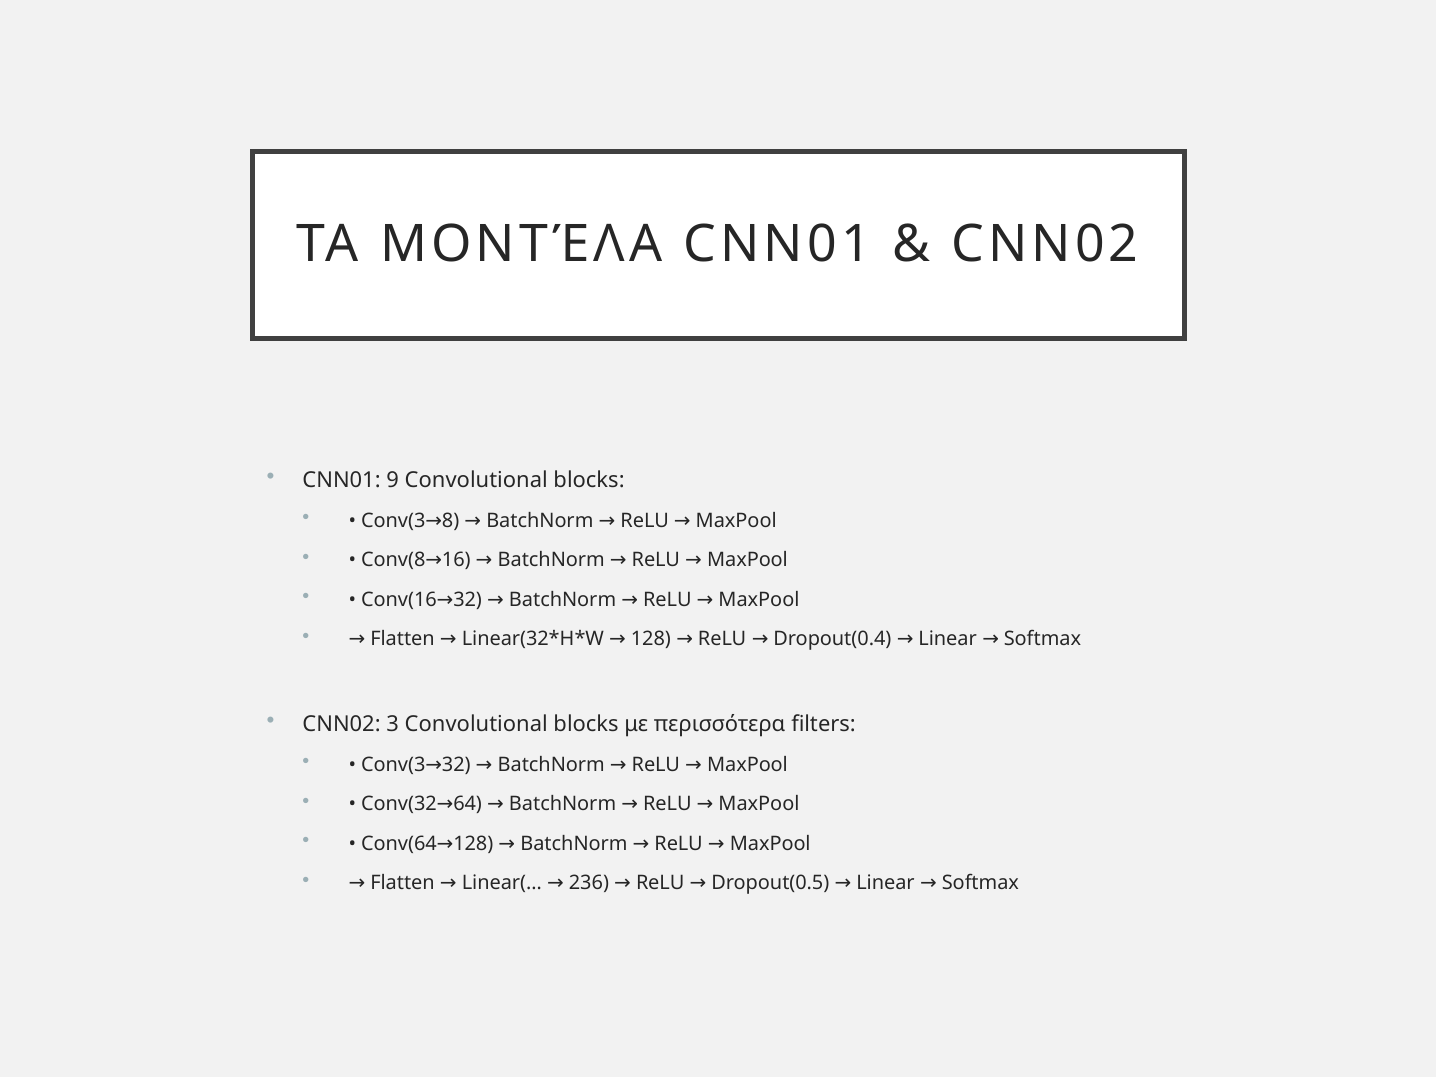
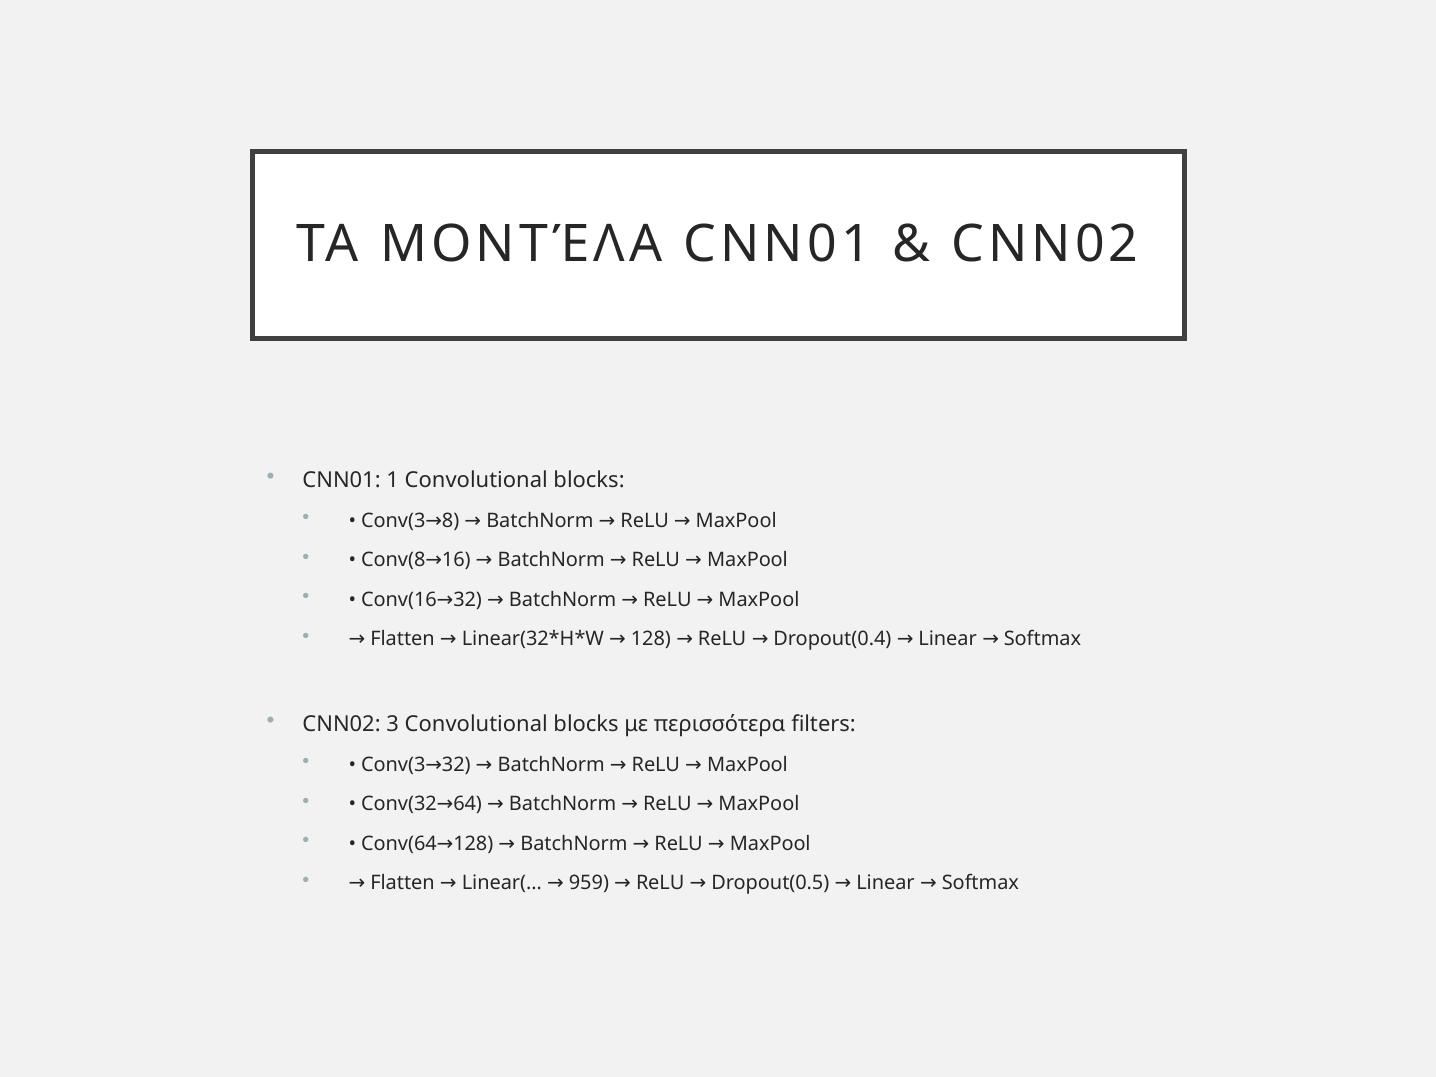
9: 9 -> 1
236: 236 -> 959
